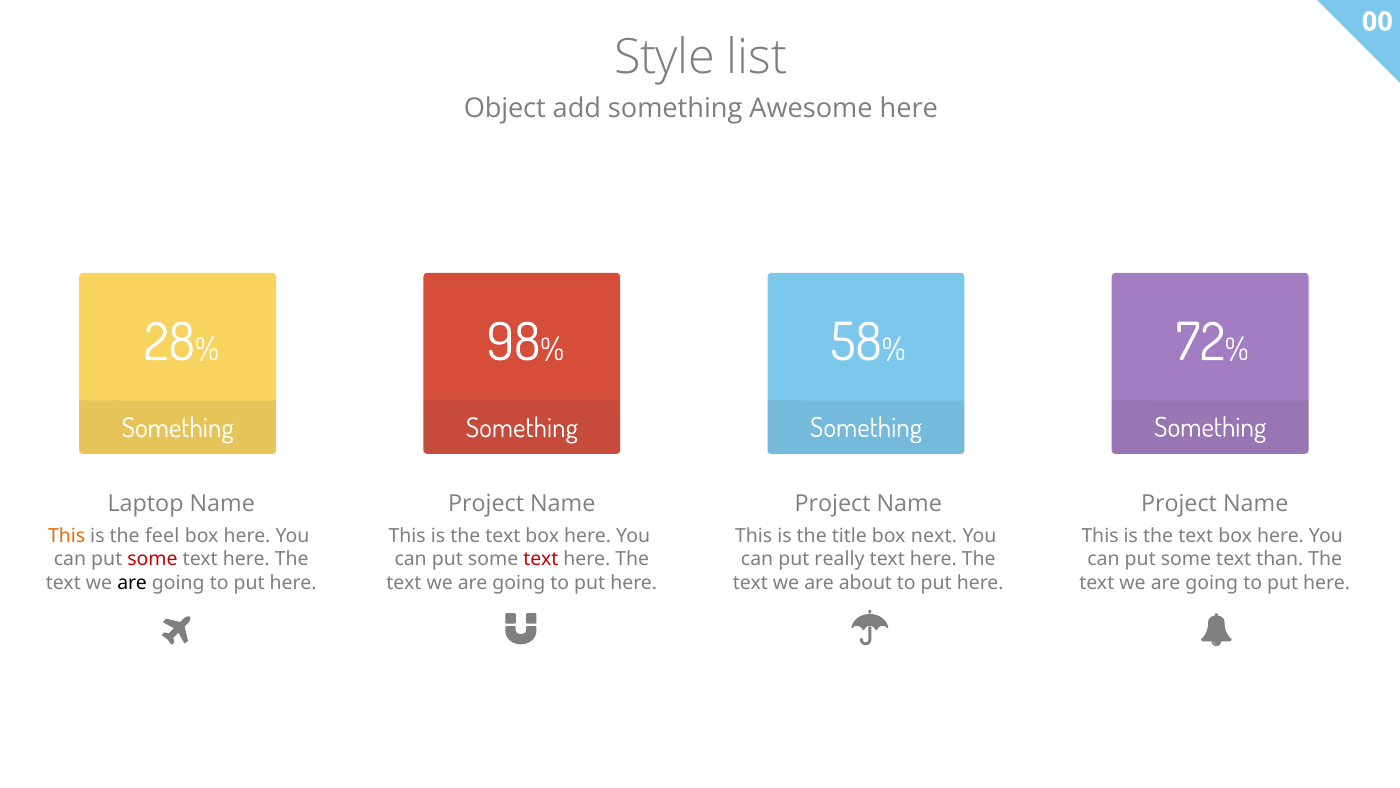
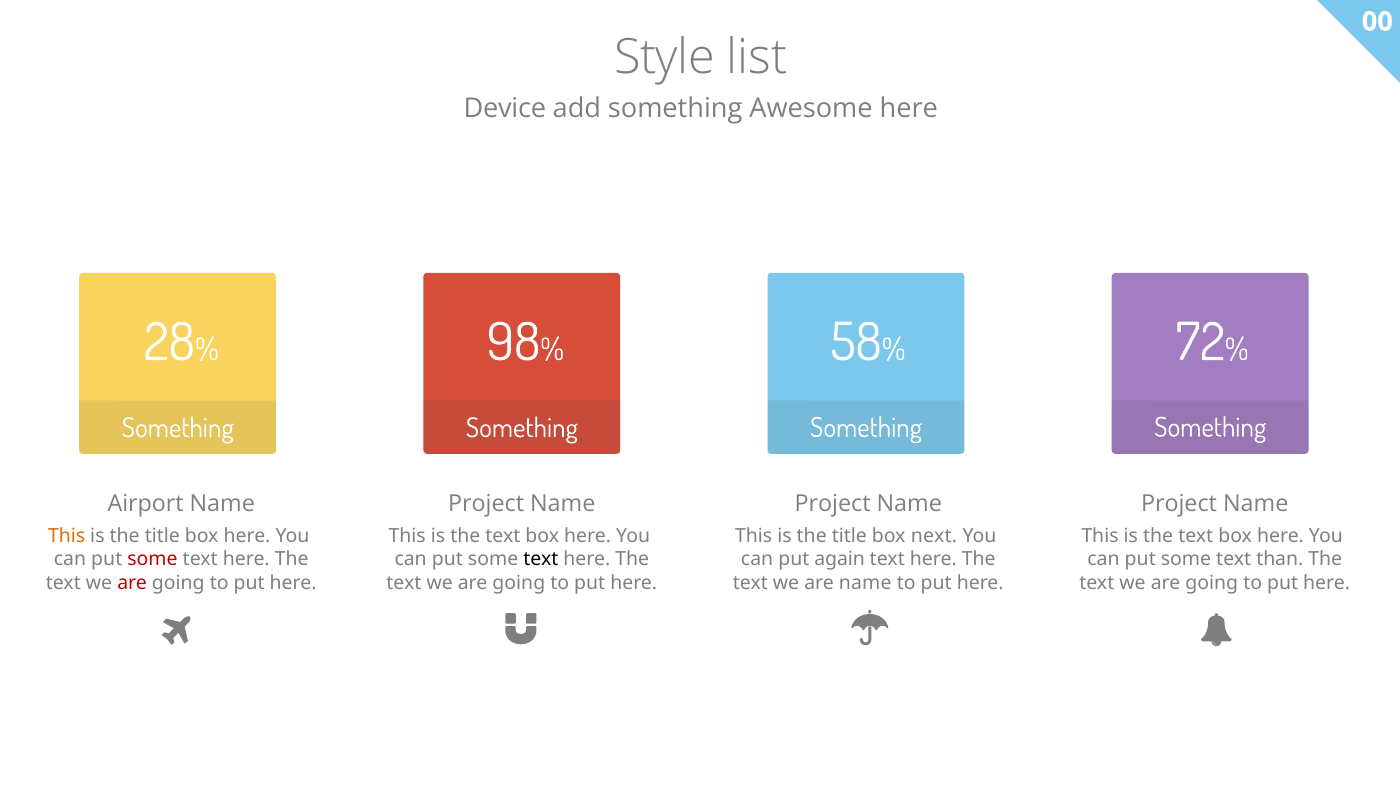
Object: Object -> Device
Laptop: Laptop -> Airport
feel at (162, 536): feel -> title
text at (541, 559) colour: red -> black
really: really -> again
are at (132, 582) colour: black -> red
are about: about -> name
